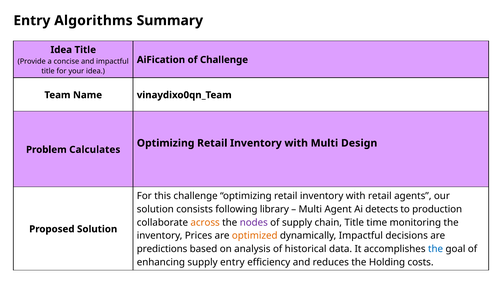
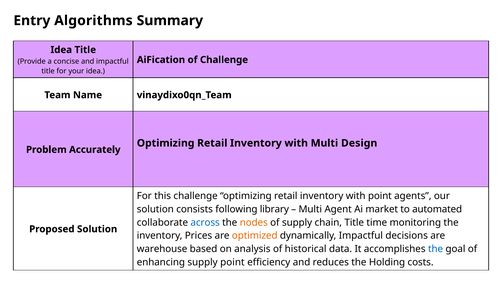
Calculates: Calculates -> Accurately
with retail: retail -> point
detects: detects -> market
production: production -> automated
across colour: orange -> blue
nodes colour: purple -> orange
predictions: predictions -> warehouse
supply entry: entry -> point
